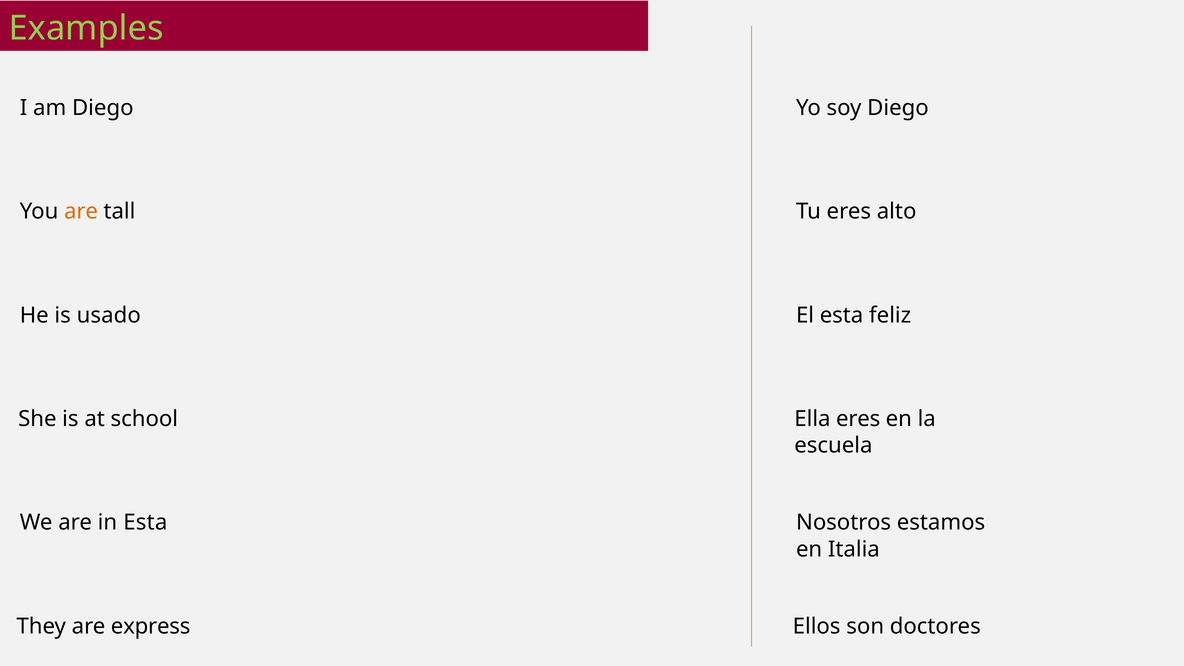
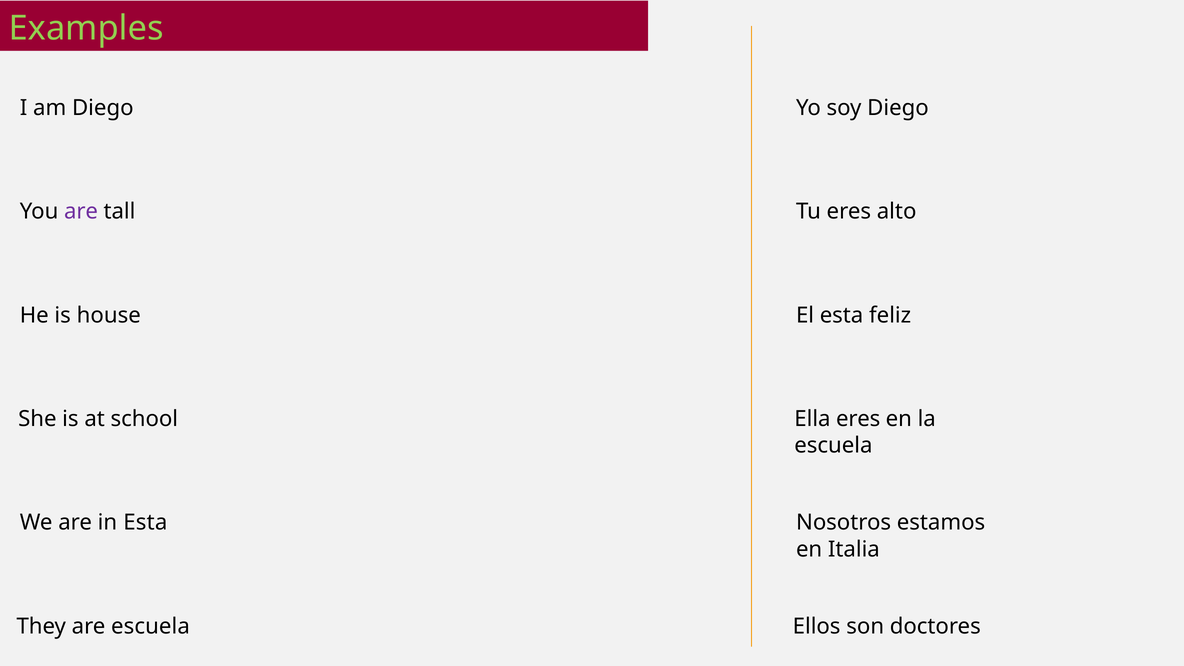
are at (81, 211) colour: orange -> purple
usado: usado -> house
are express: express -> escuela
